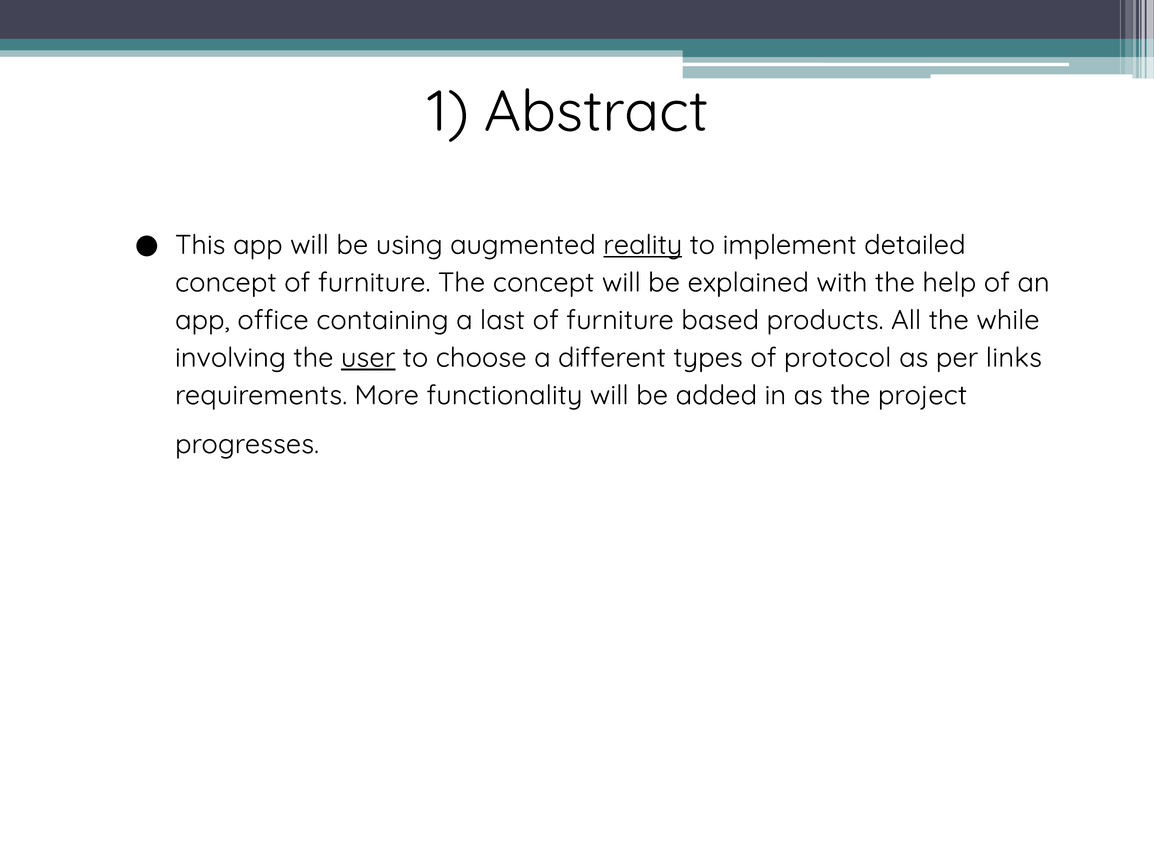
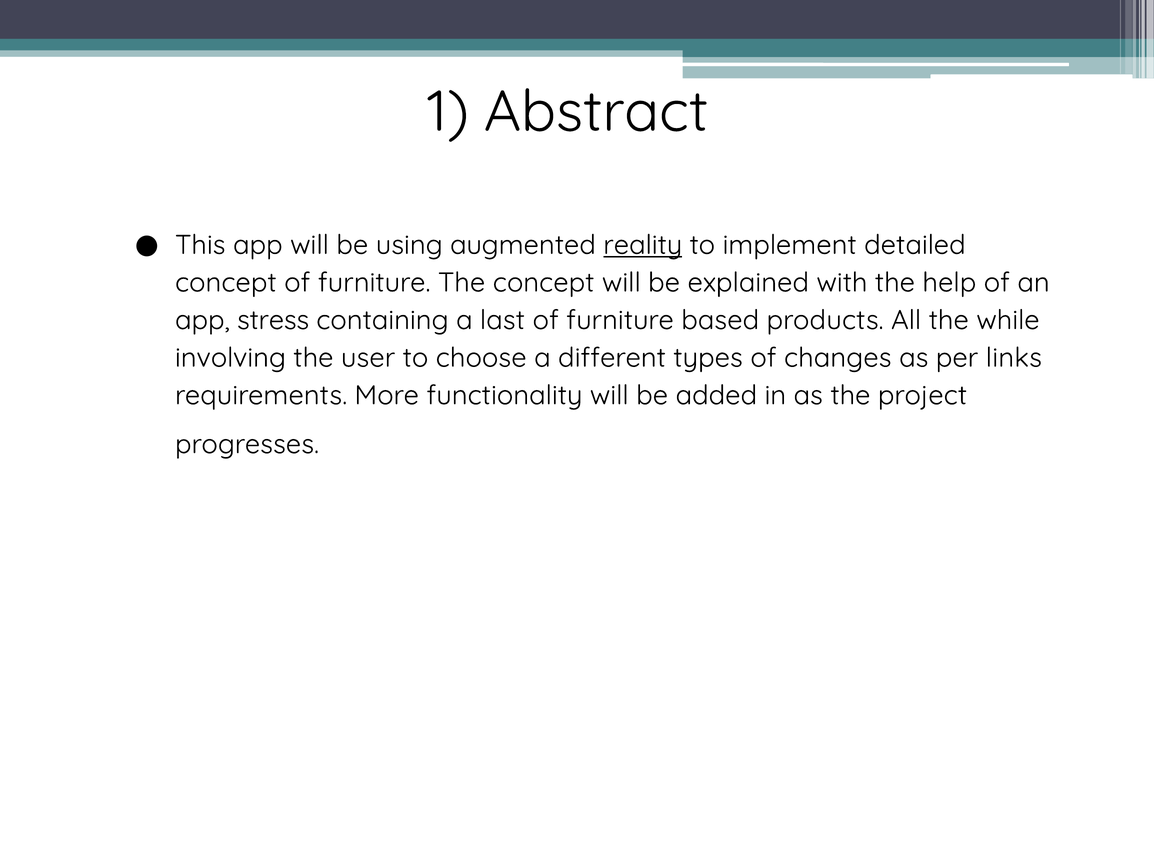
office: office -> stress
user underline: present -> none
protocol: protocol -> changes
